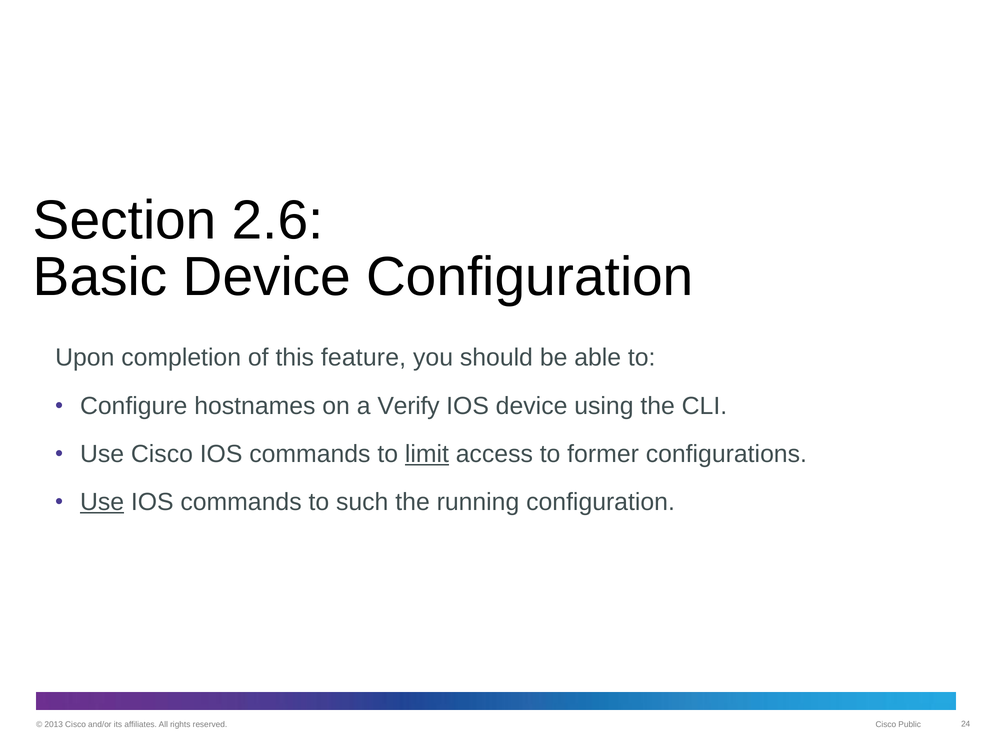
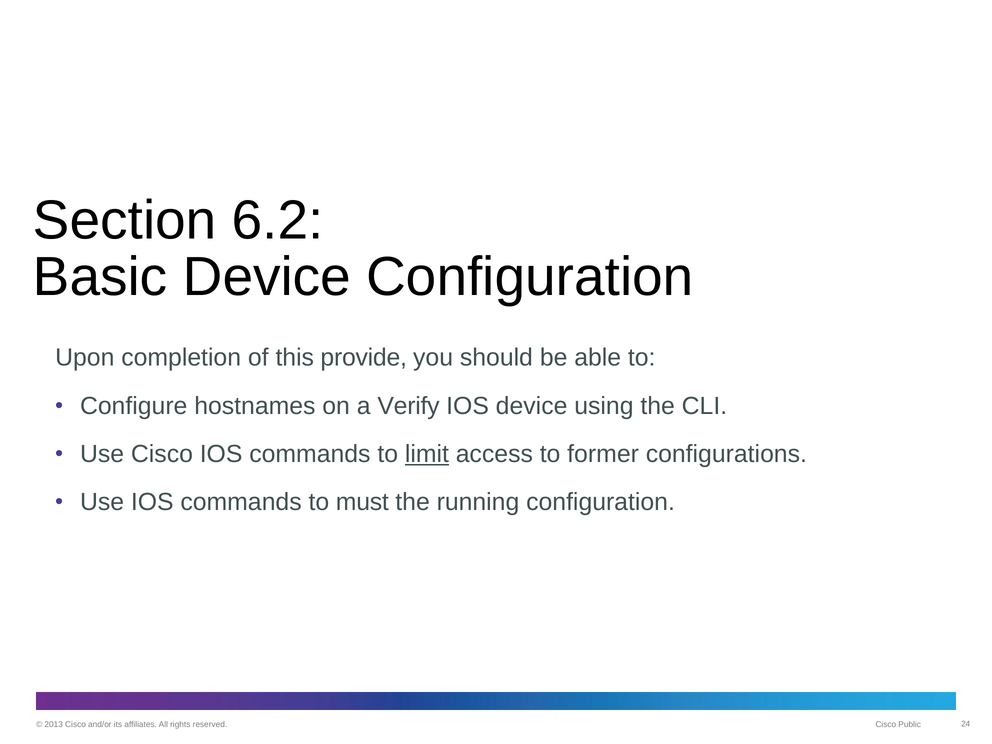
2.6: 2.6 -> 6.2
feature: feature -> provide
Use at (102, 502) underline: present -> none
such: such -> must
